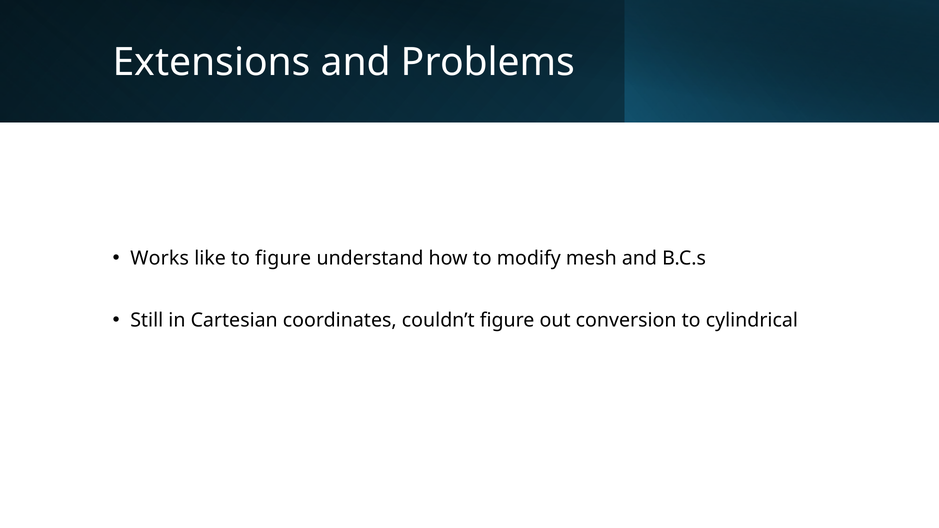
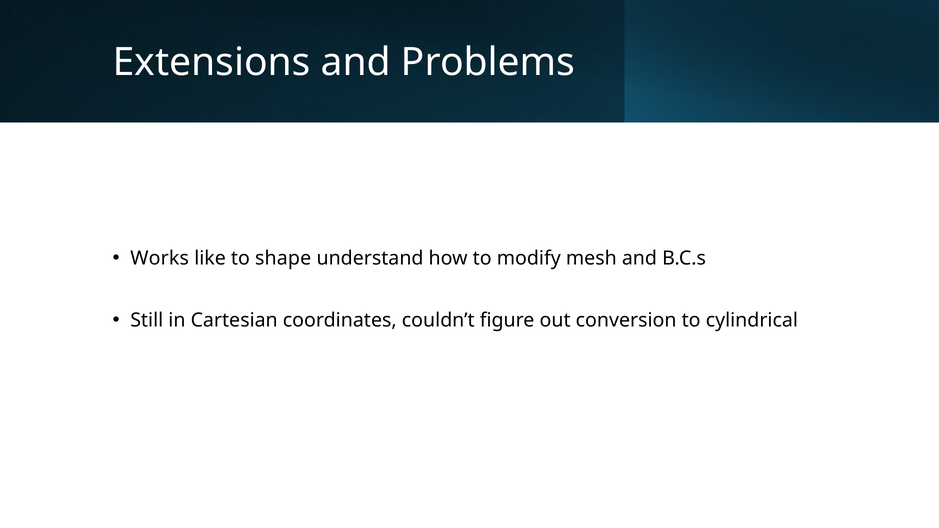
to figure: figure -> shape
